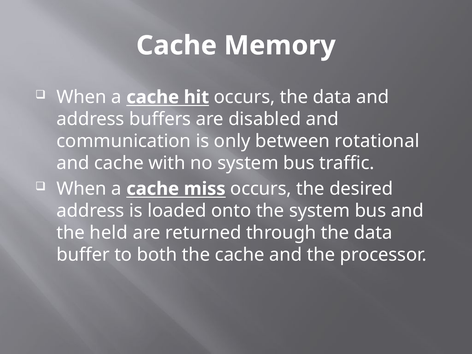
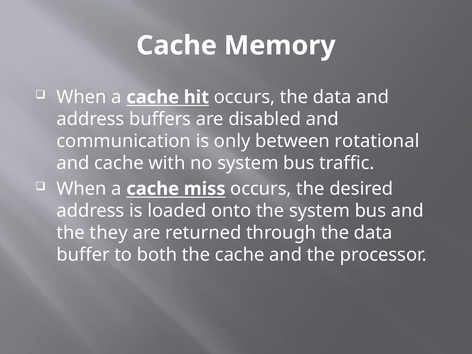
held: held -> they
